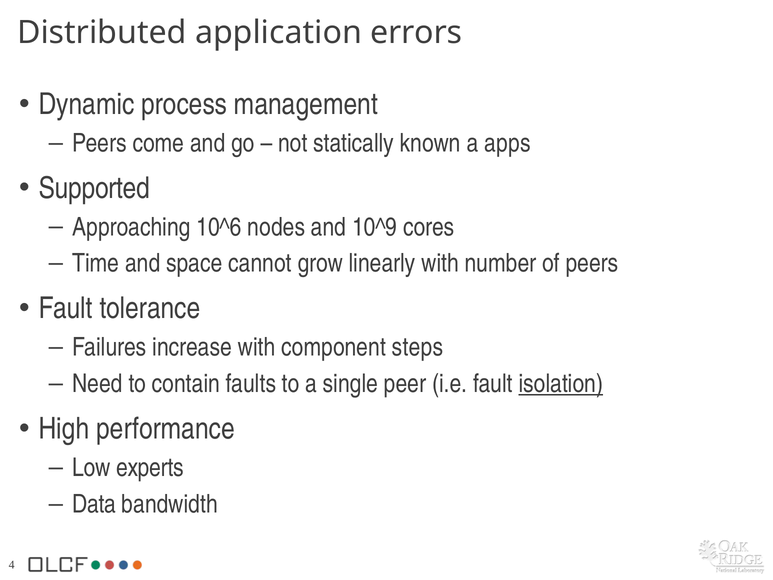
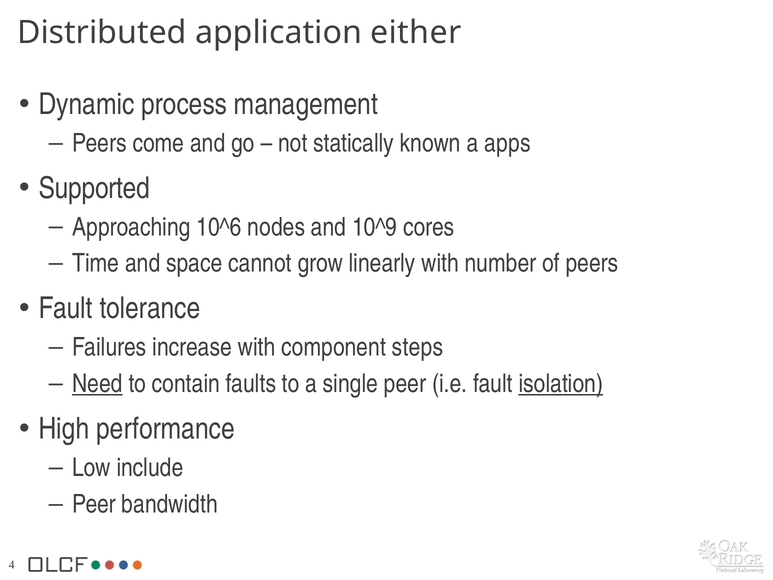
errors: errors -> either
Need underline: none -> present
experts: experts -> include
Data at (94, 504): Data -> Peer
